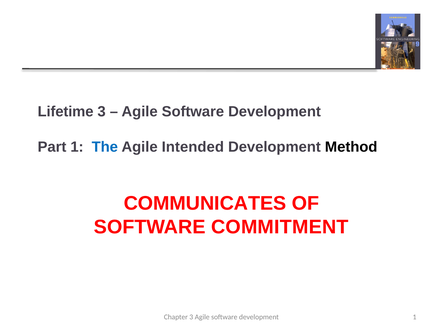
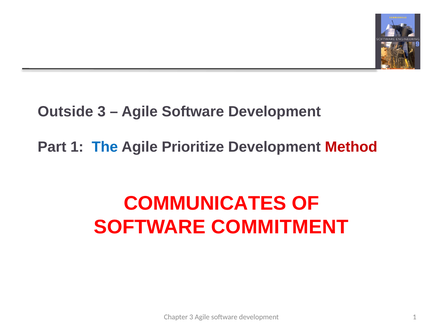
Lifetime: Lifetime -> Outside
Intended: Intended -> Prioritize
Method colour: black -> red
